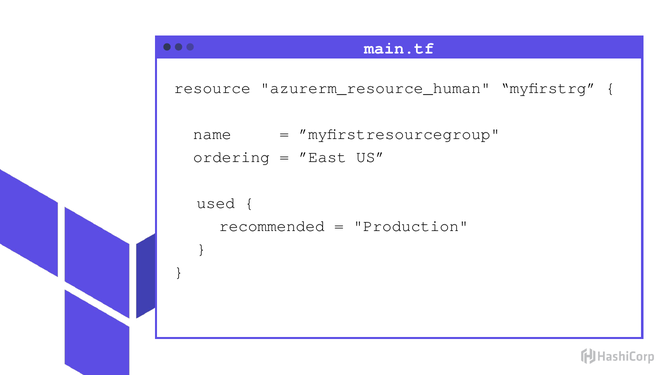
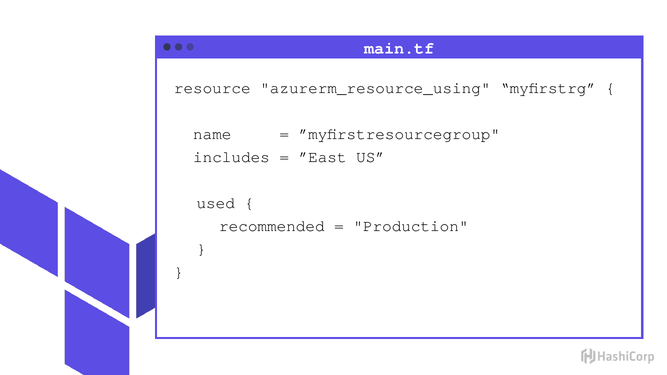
azurerm_resource_human: azurerm_resource_human -> azurerm_resource_using
ordering: ordering -> includes
